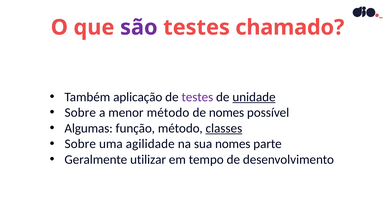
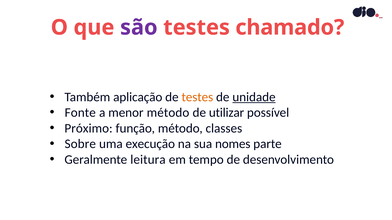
testes at (197, 97) colour: purple -> orange
Sobre at (80, 113): Sobre -> Fonte
de nomes: nomes -> utilizar
Algumas: Algumas -> Próximo
classes underline: present -> none
agilidade: agilidade -> execução
utilizar: utilizar -> leitura
